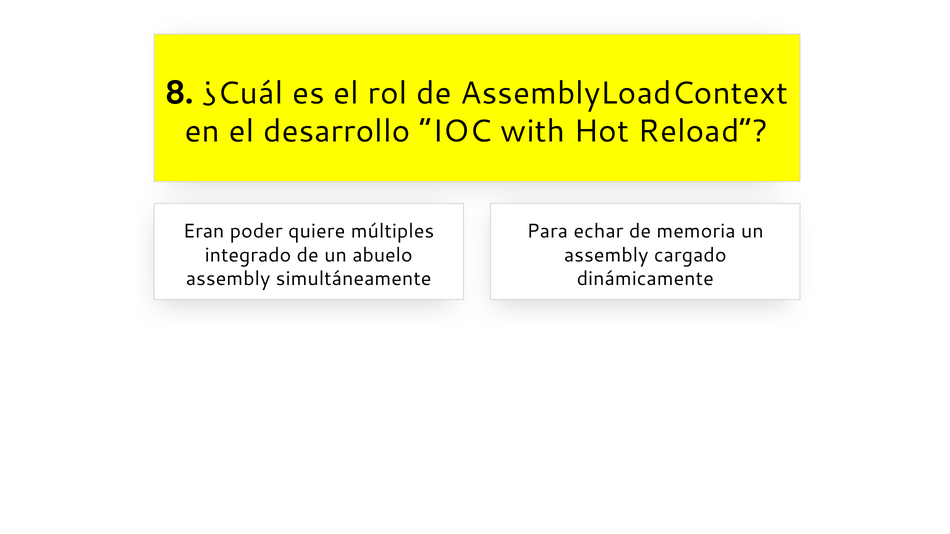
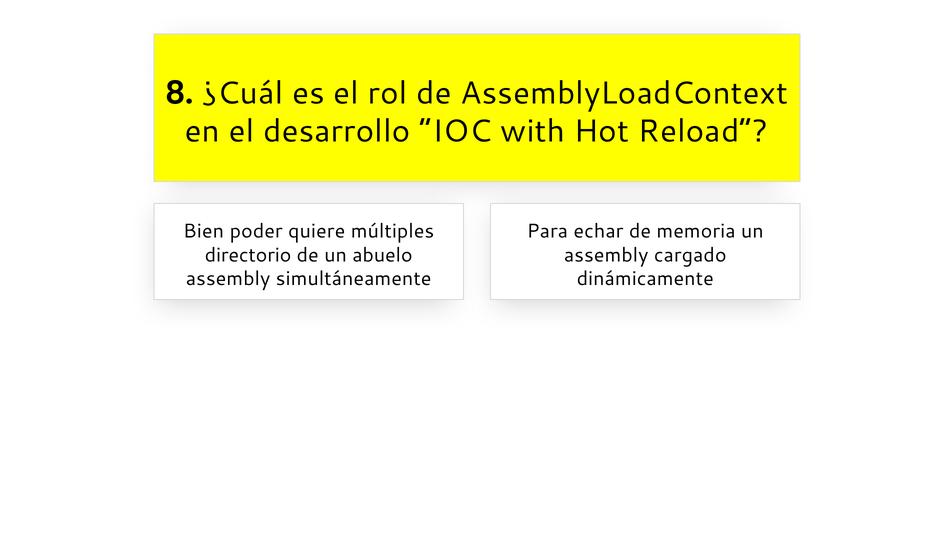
Eran: Eran -> Bien
integrado: integrado -> directorio
